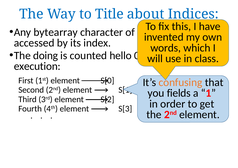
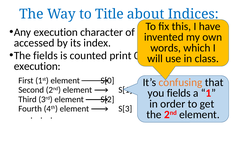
Any bytearray: bytearray -> execution
The doing: doing -> fields
hello: hello -> print
